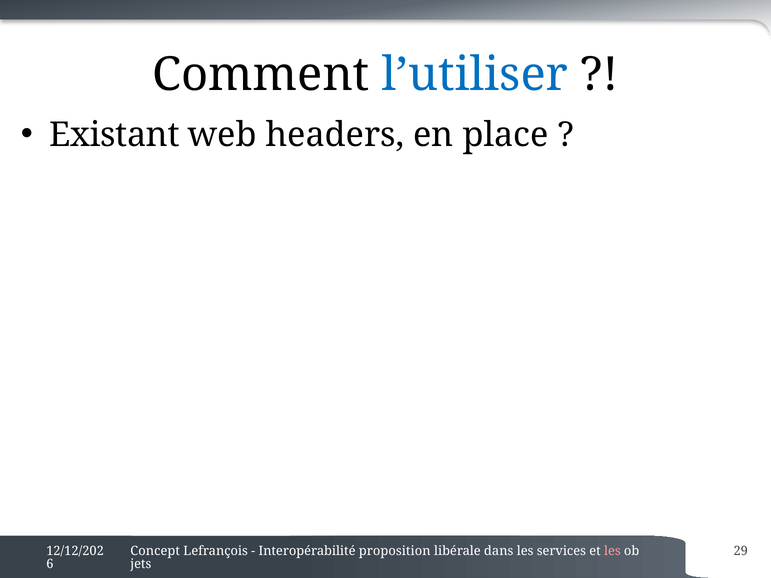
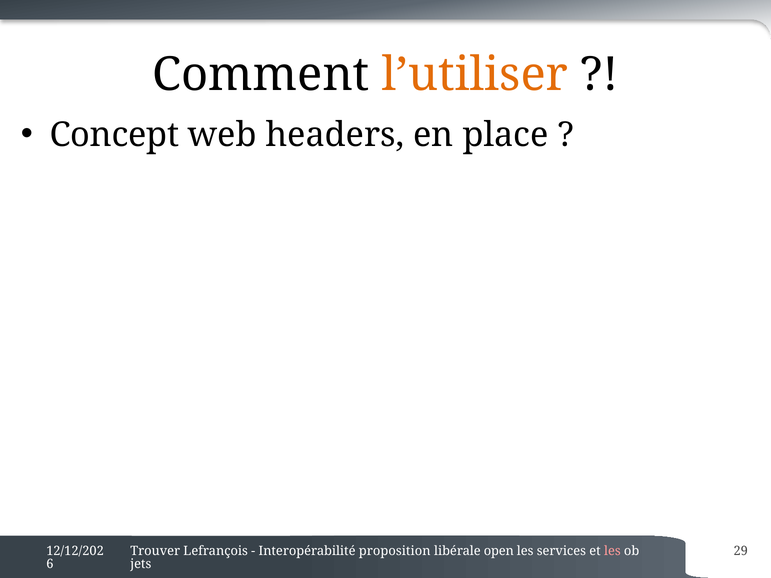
l’utiliser colour: blue -> orange
Existant: Existant -> Concept
Concept: Concept -> Trouver
dans: dans -> open
